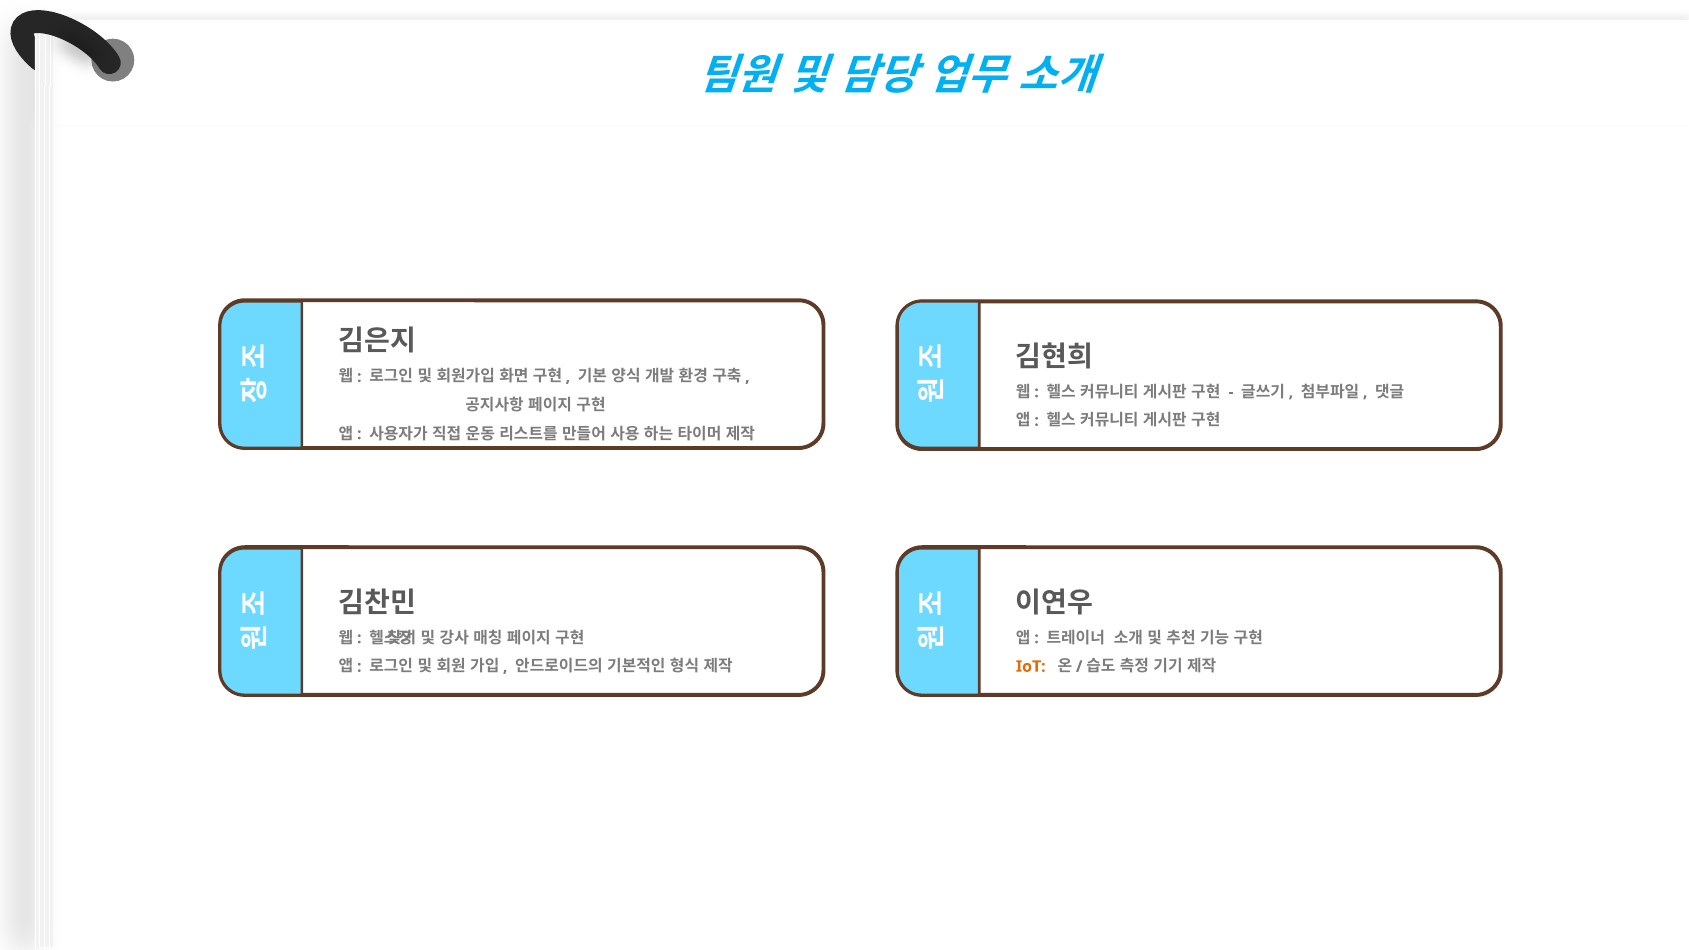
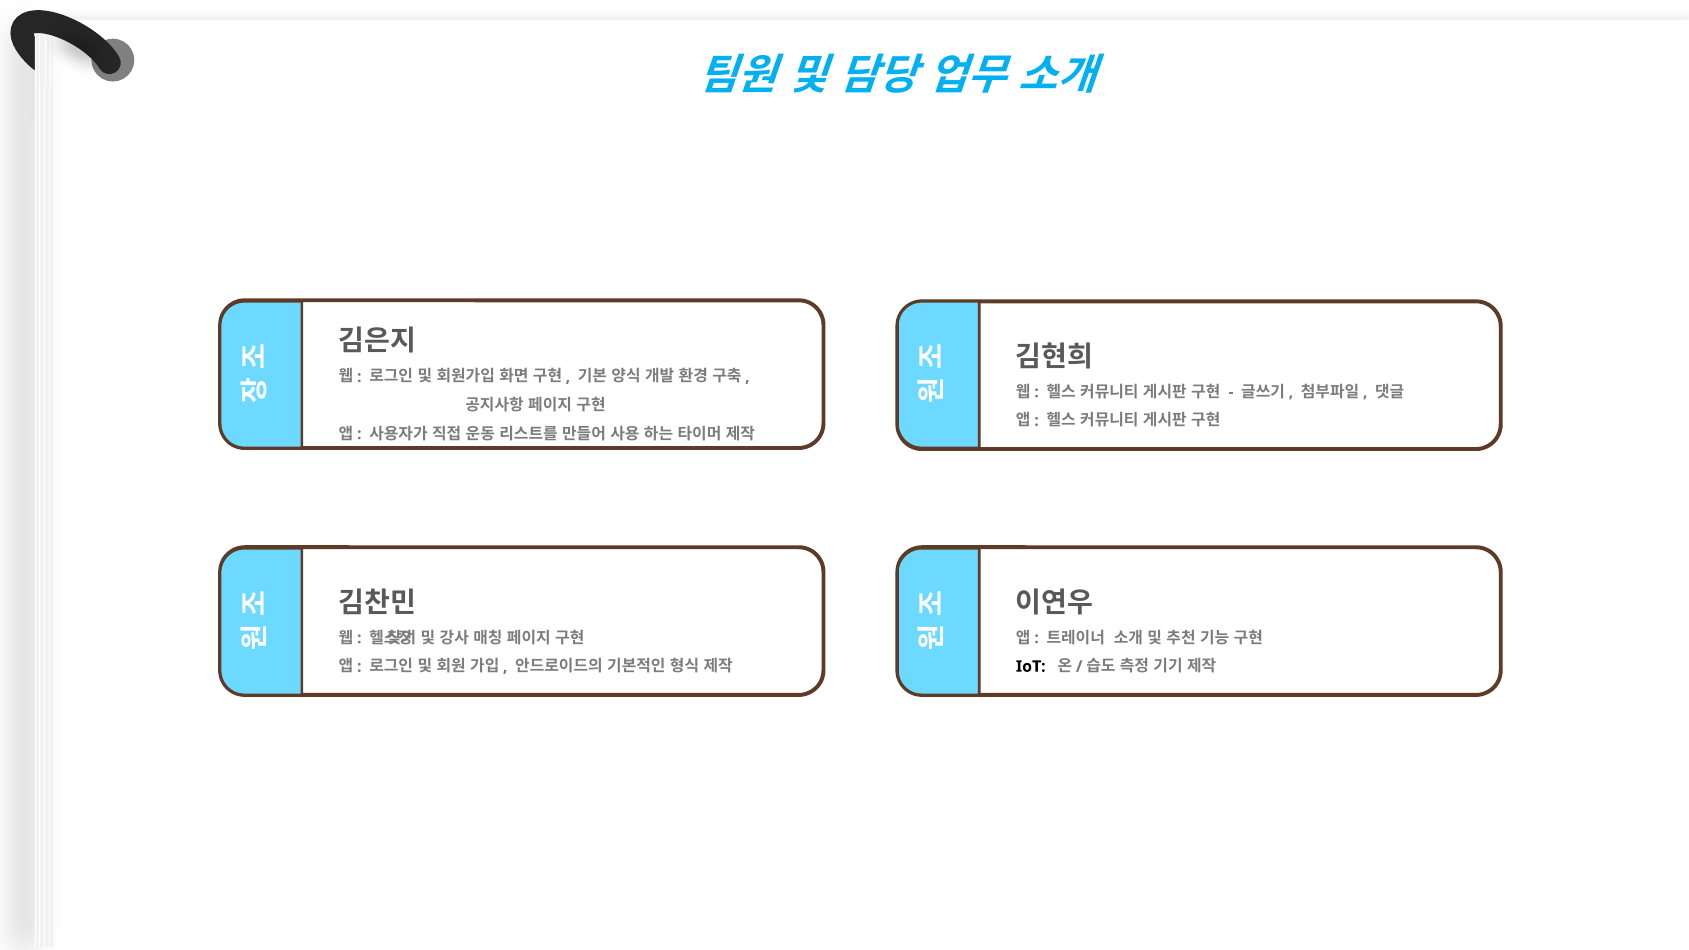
IoT colour: orange -> black
